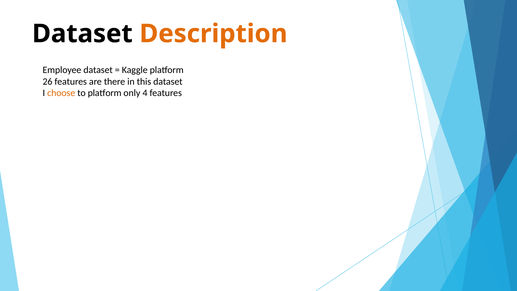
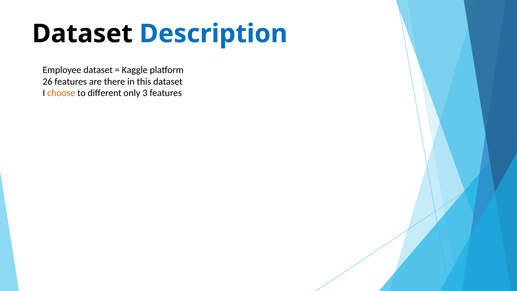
Description colour: orange -> blue
to platform: platform -> different
4: 4 -> 3
